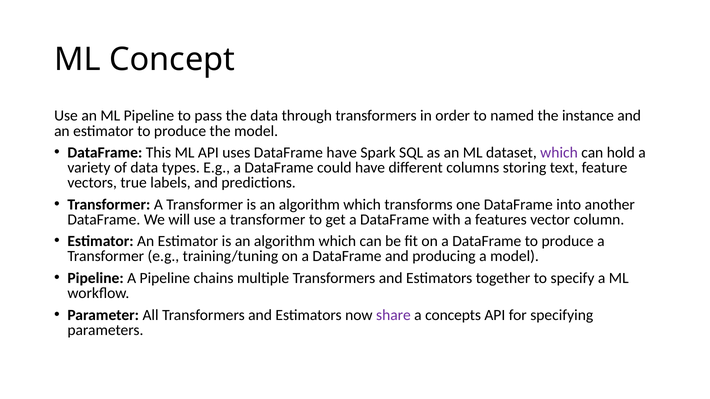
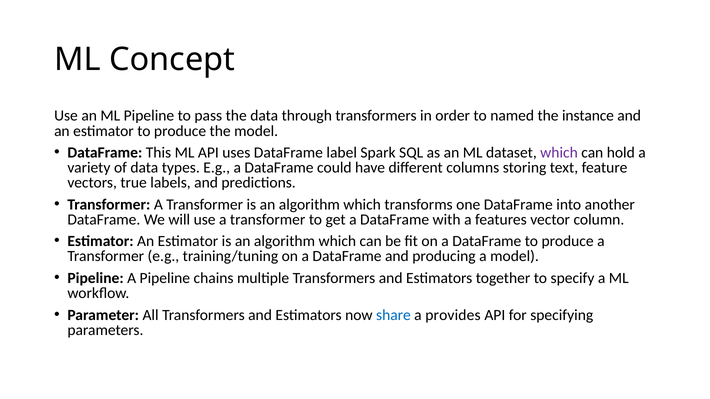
DataFrame have: have -> label
share colour: purple -> blue
concepts: concepts -> provides
